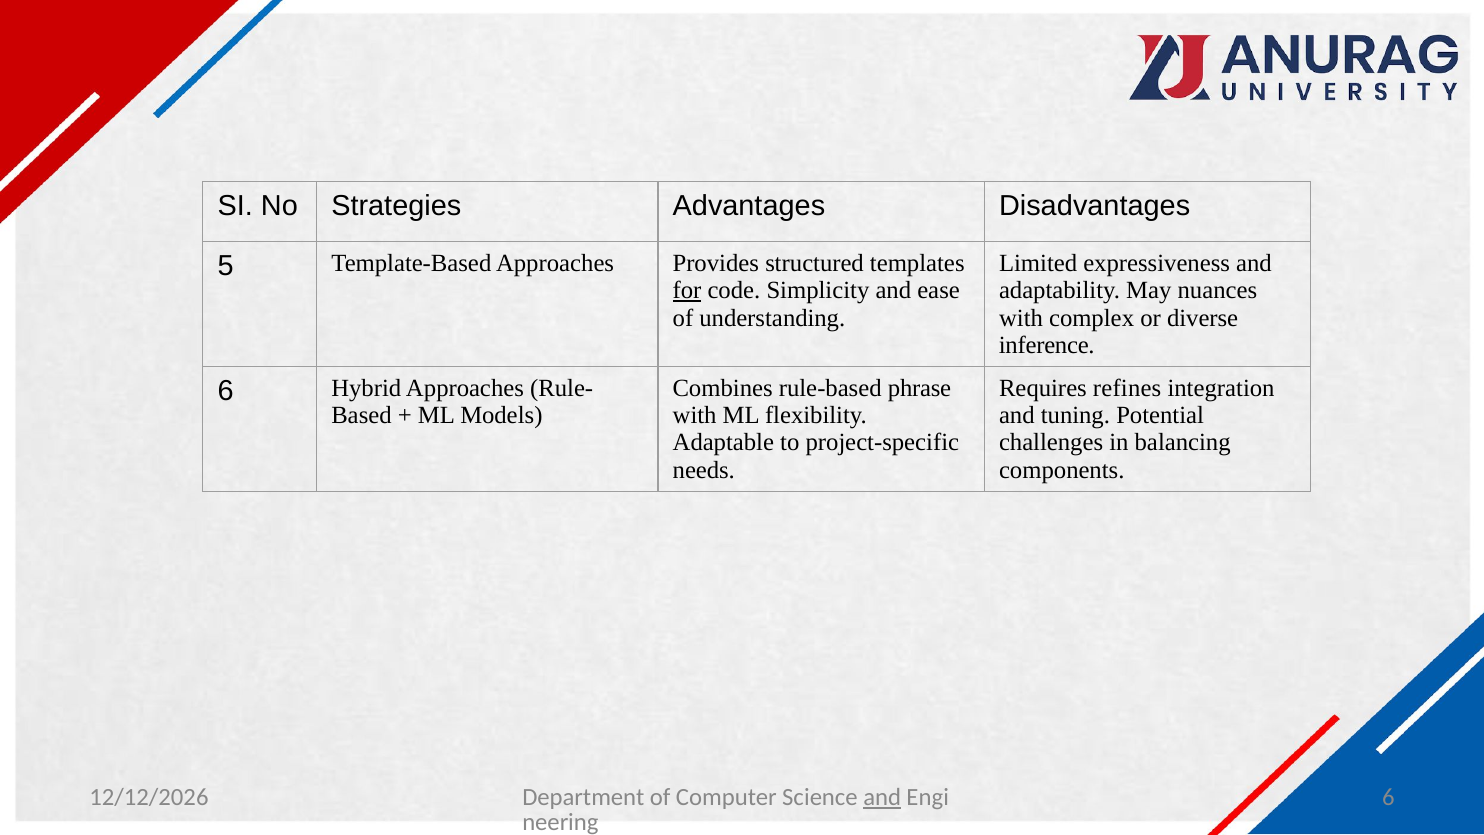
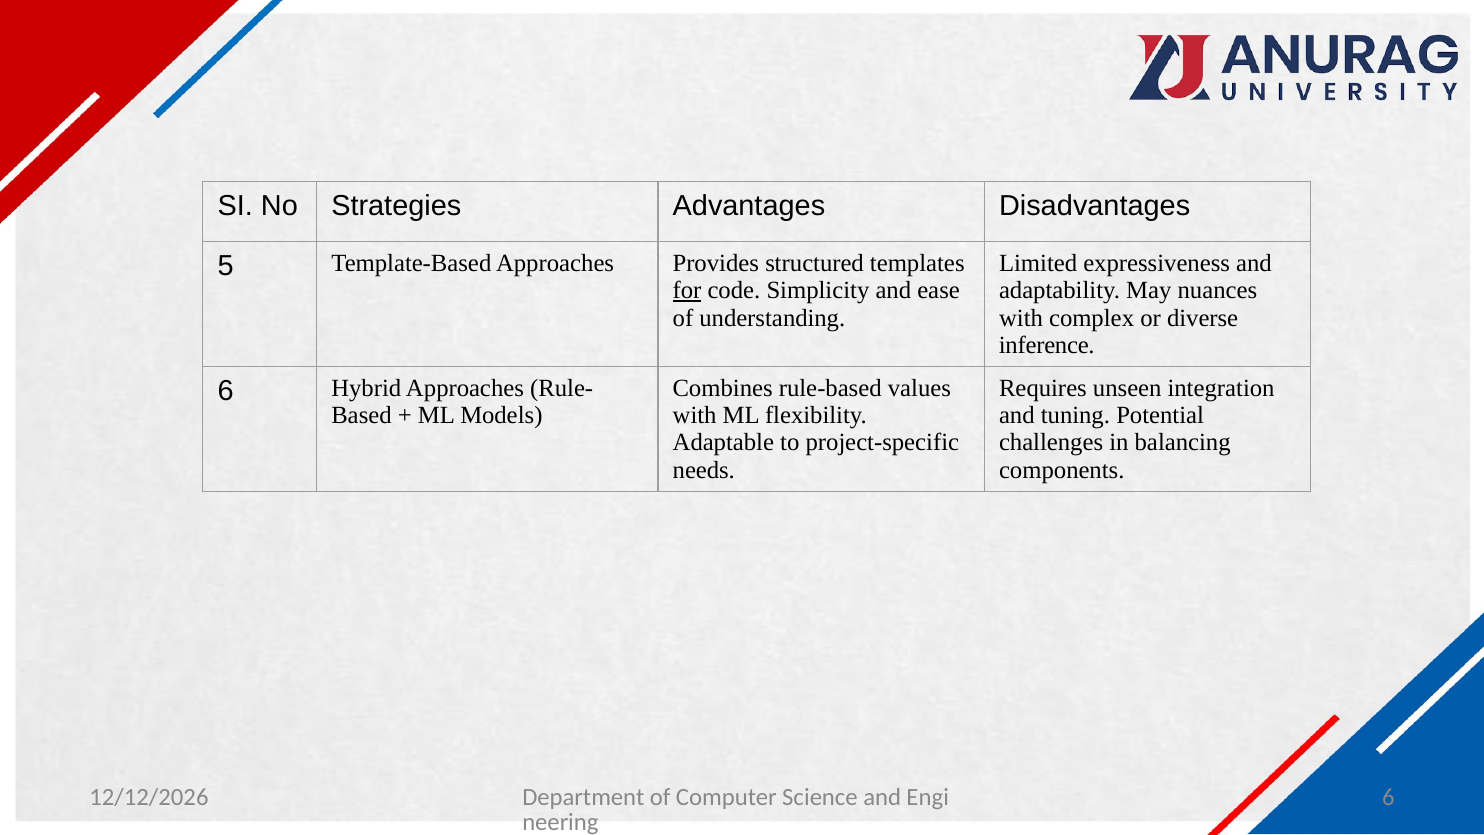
phrase: phrase -> values
refines: refines -> unseen
and at (882, 797) underline: present -> none
